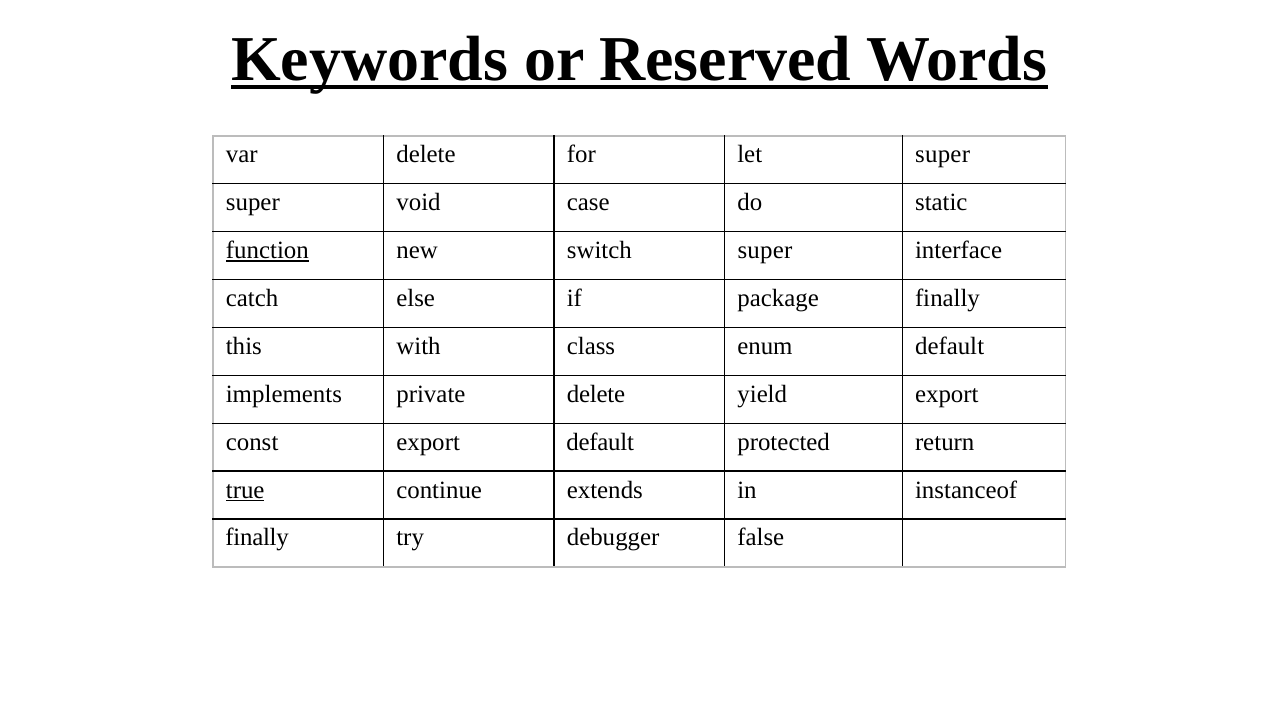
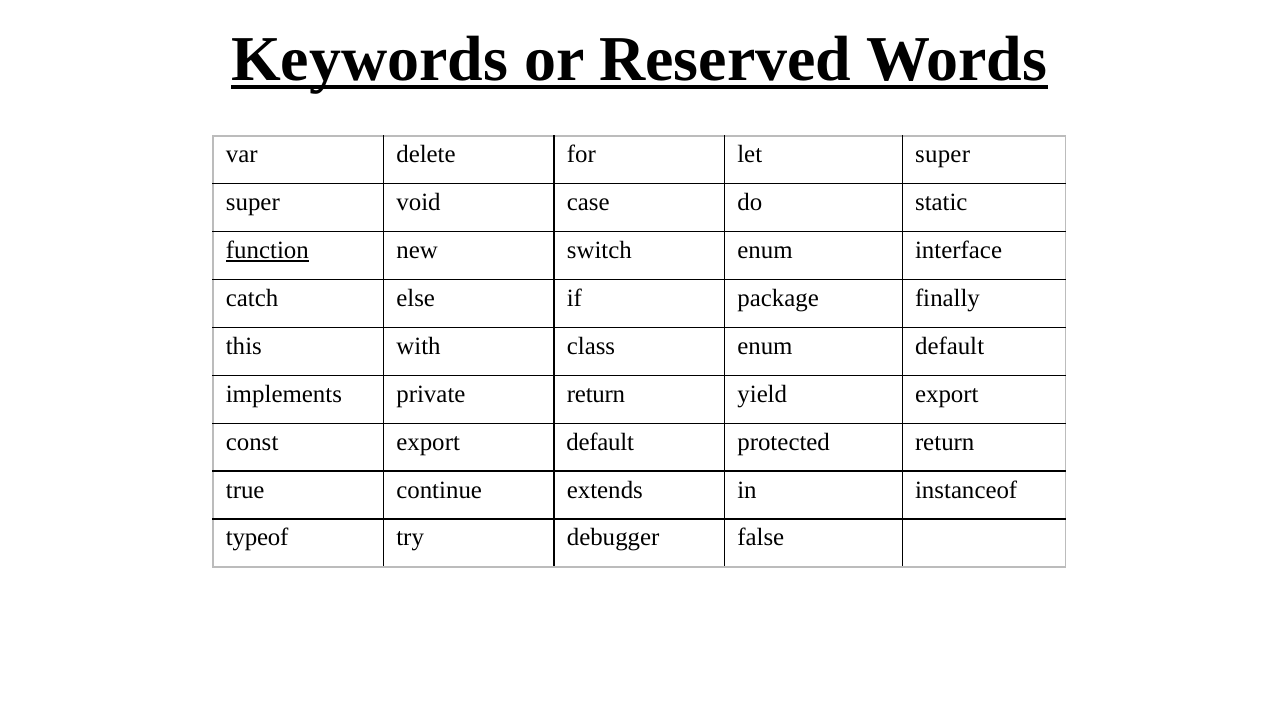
switch super: super -> enum
private delete: delete -> return
true underline: present -> none
finally at (257, 538): finally -> typeof
